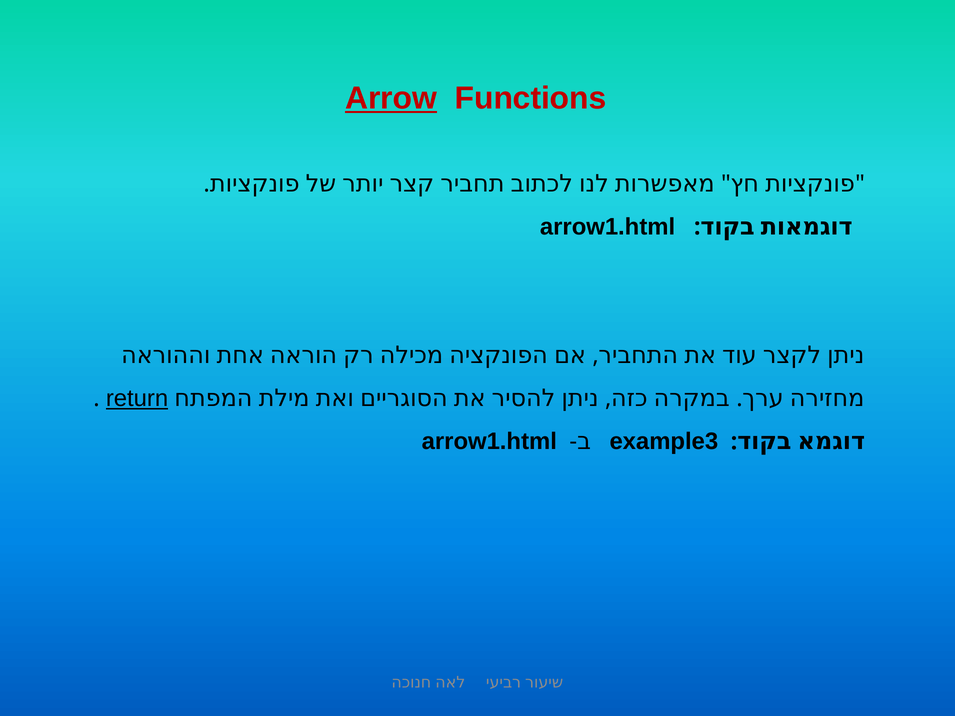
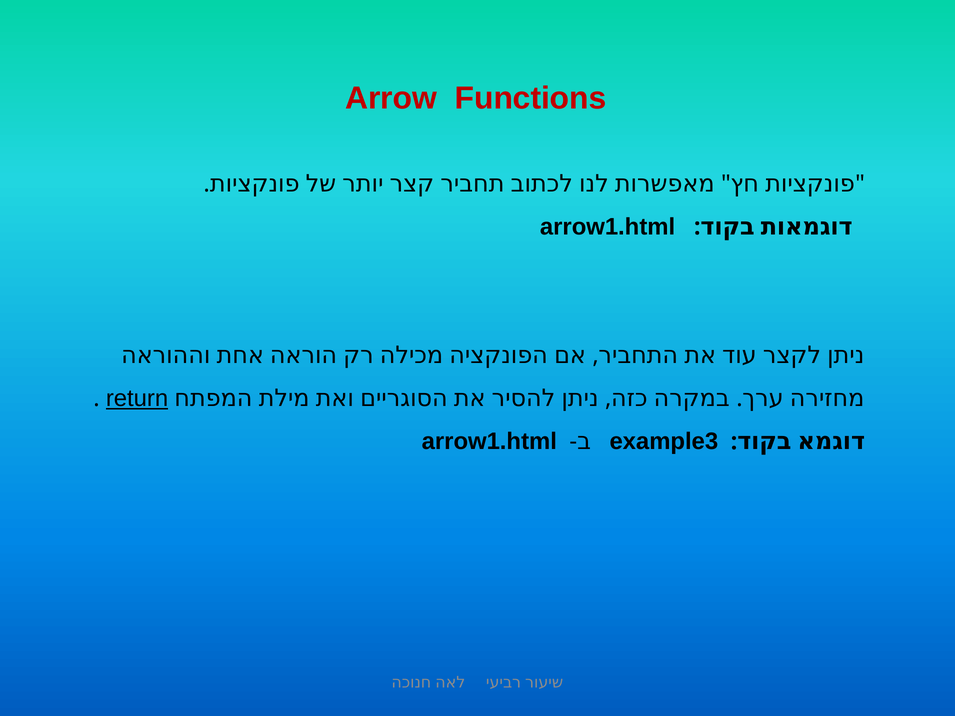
Arrow underline: present -> none
